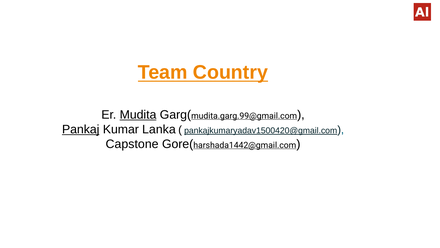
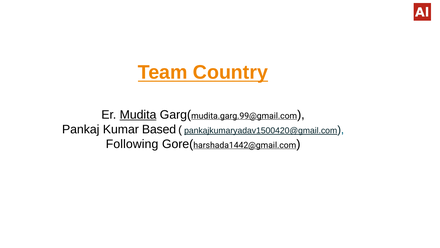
Pankaj underline: present -> none
Lanka: Lanka -> Based
Capstone: Capstone -> Following
